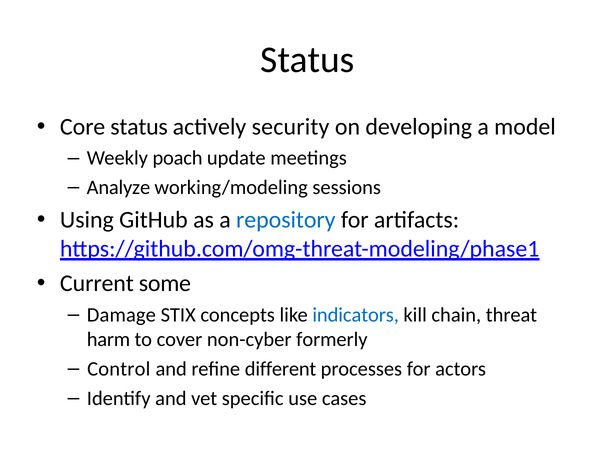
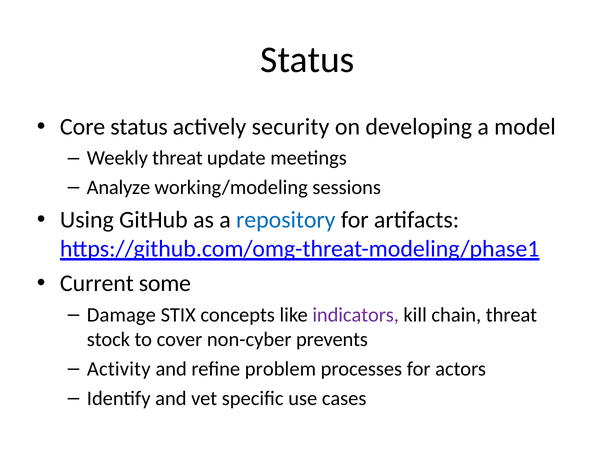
Weekly poach: poach -> threat
indicators colour: blue -> purple
harm: harm -> stock
formerly: formerly -> prevents
Control: Control -> Activity
different: different -> problem
